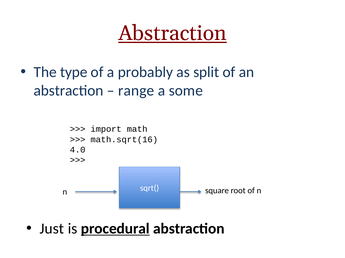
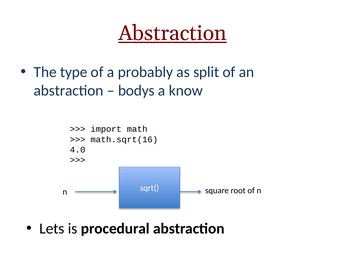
range: range -> bodys
some: some -> know
Just: Just -> Lets
procedural underline: present -> none
